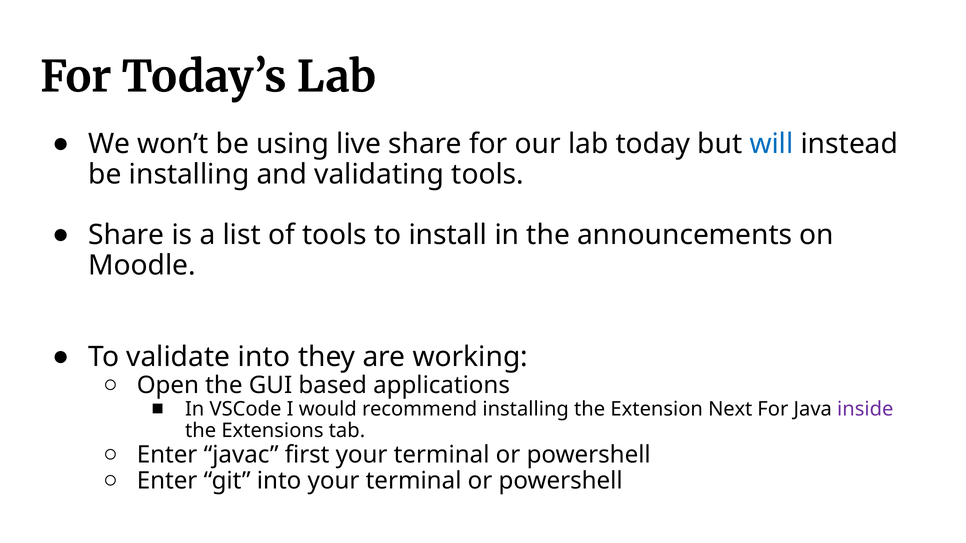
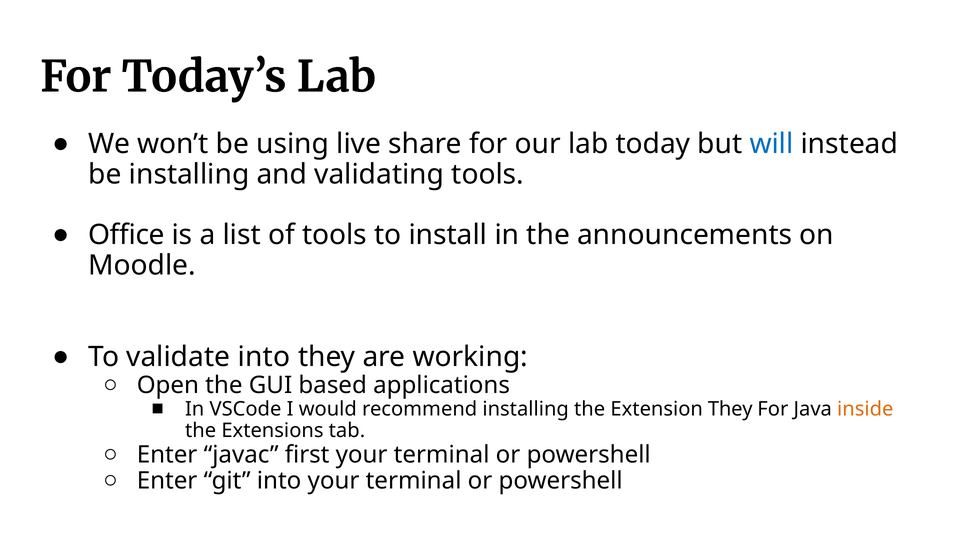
Share at (126, 235): Share -> Office
Extension Next: Next -> They
inside colour: purple -> orange
